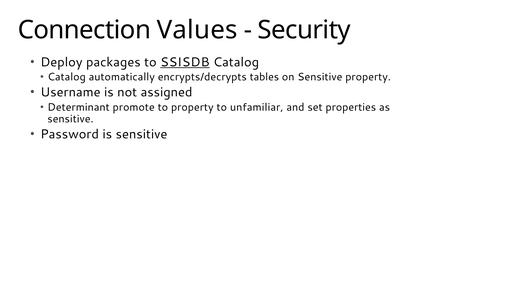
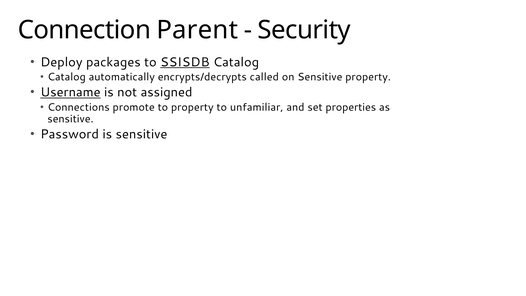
Values: Values -> Parent
tables: tables -> called
Username underline: none -> present
Determinant: Determinant -> Connections
